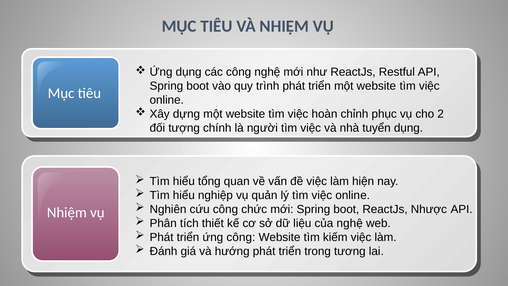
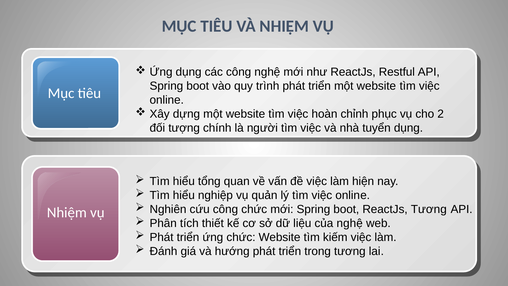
ReactJs Nhược: Nhược -> Tương
ứng công: công -> chức
